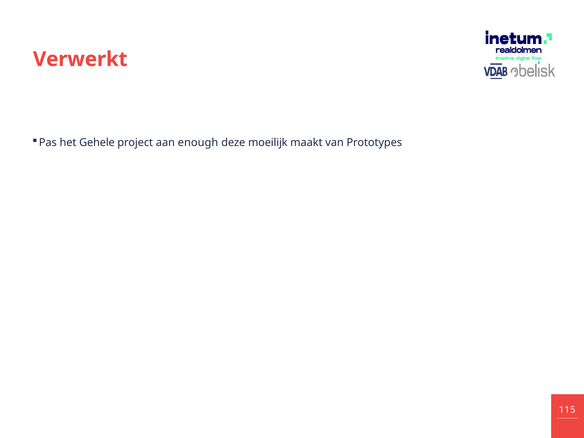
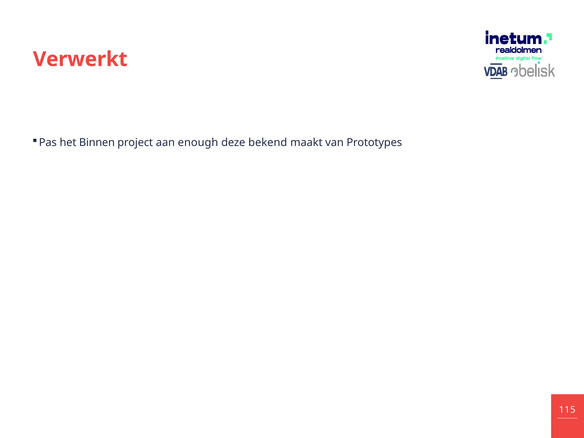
Gehele: Gehele -> Binnen
moeilijk: moeilijk -> bekend
